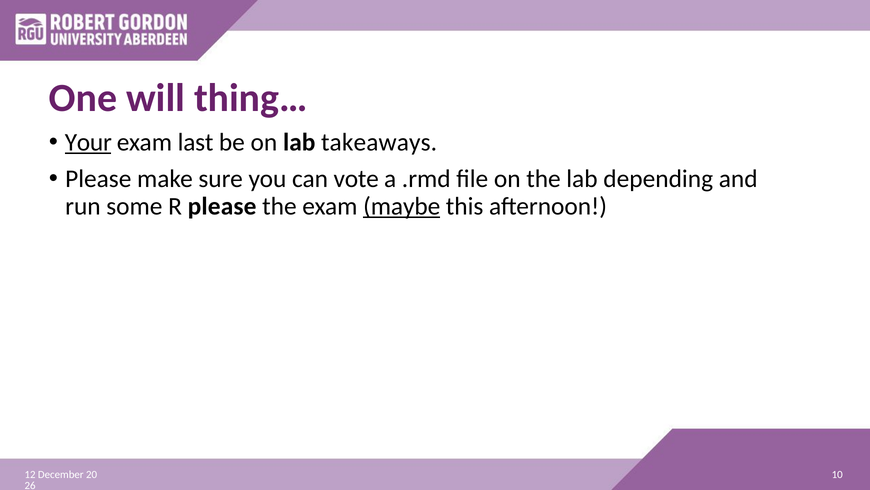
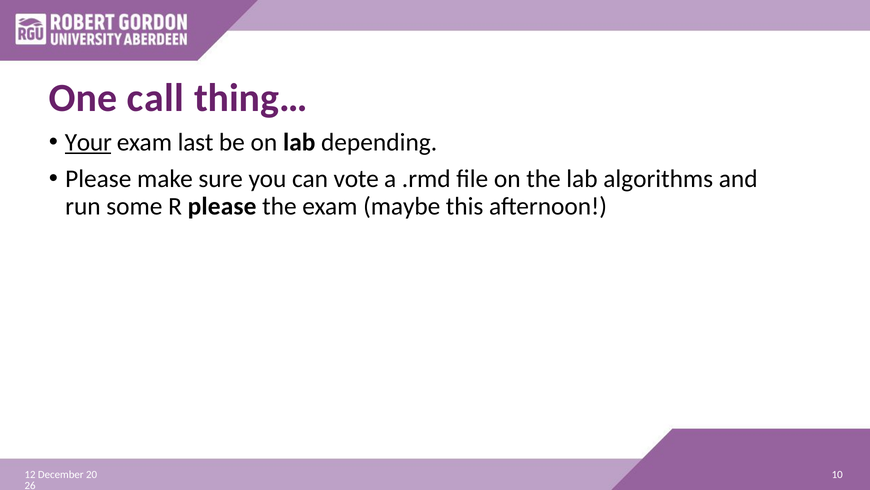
will: will -> call
takeaways: takeaways -> depending
depending: depending -> algorithms
maybe underline: present -> none
